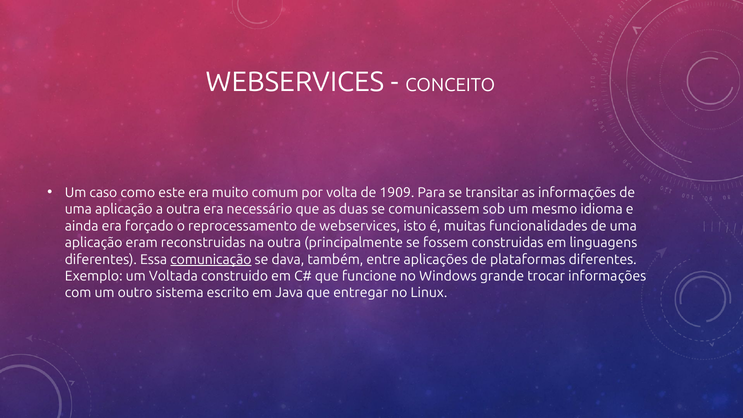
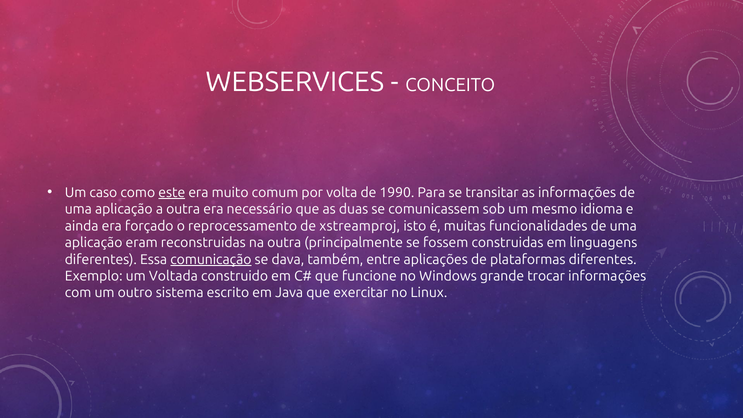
este underline: none -> present
1909: 1909 -> 1990
de webservices: webservices -> xstreamproj
entregar: entregar -> exercitar
